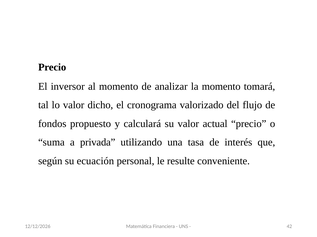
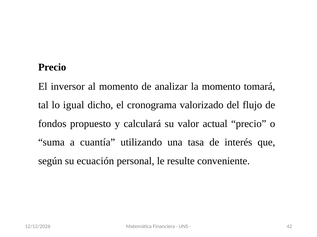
lo valor: valor -> igual
privada: privada -> cuantía
